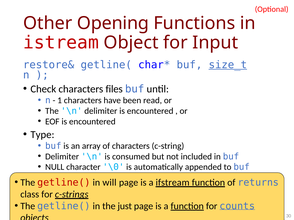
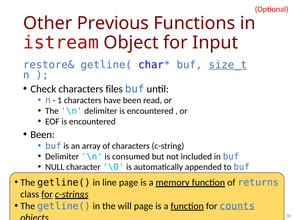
Opening: Opening -> Previous
Type at (42, 135): Type -> Been
getline( at (64, 183) colour: red -> black
will: will -> line
ifstream: ifstream -> memory
for at (47, 195) underline: none -> present
just: just -> will
